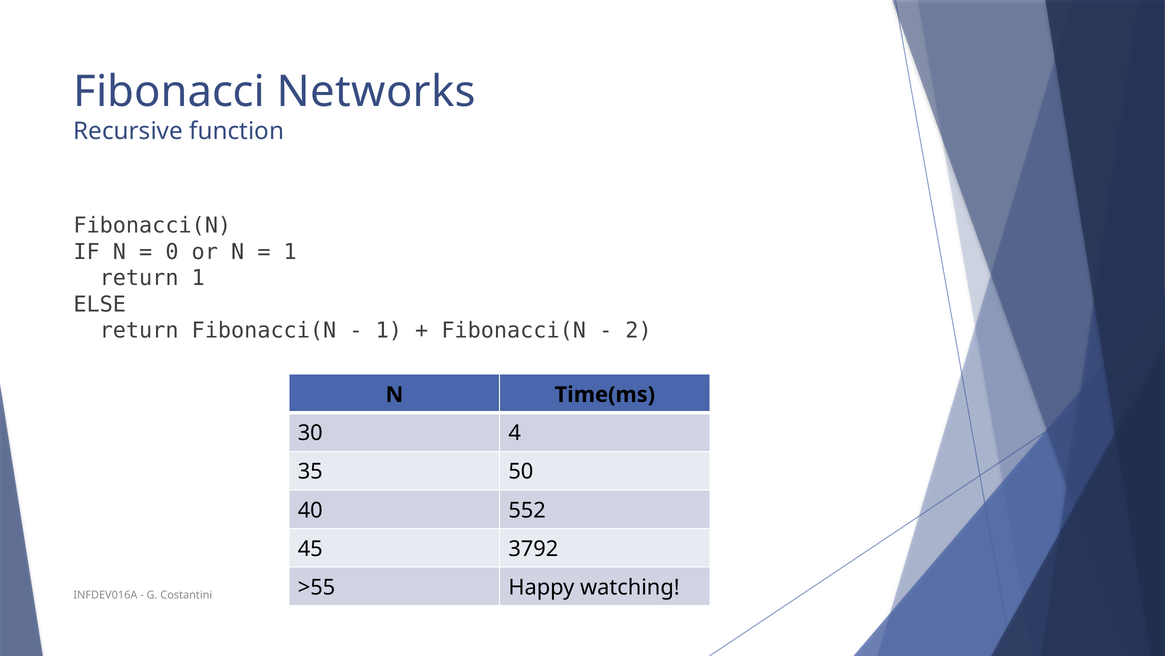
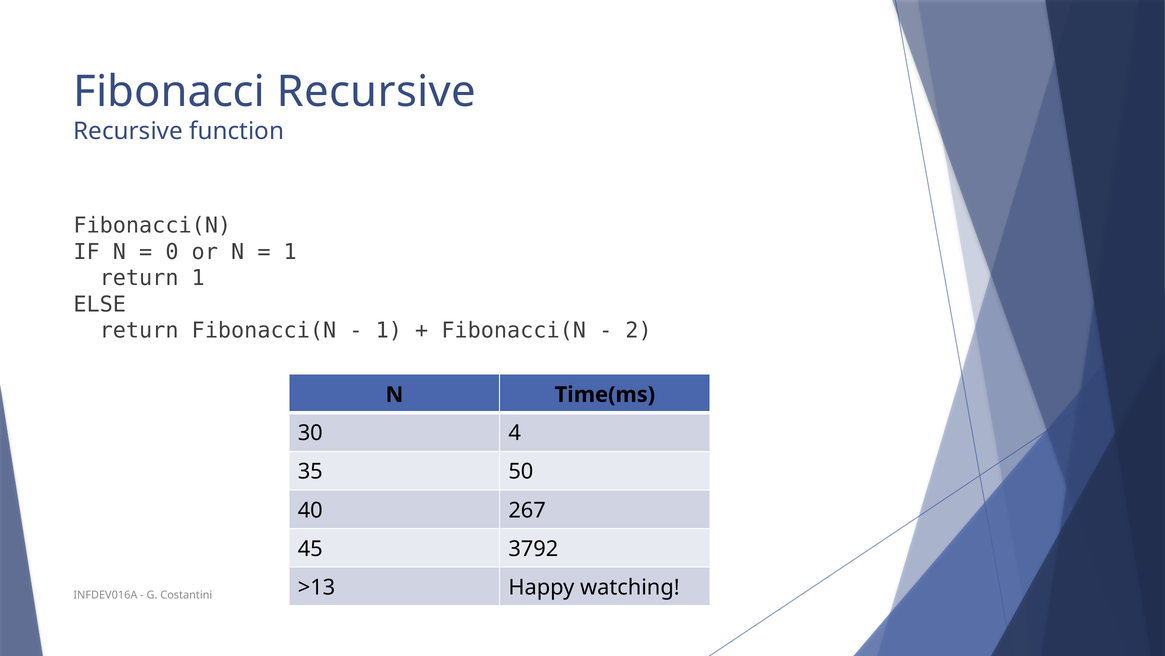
Fibonacci Networks: Networks -> Recursive
552: 552 -> 267
>55: >55 -> >13
